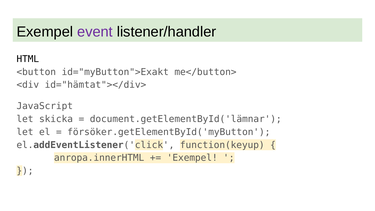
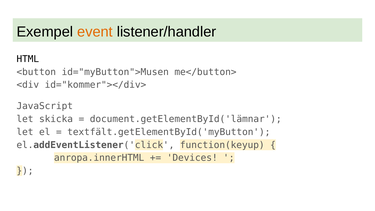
event colour: purple -> orange
id="myButton">Exakt: id="myButton">Exakt -> id="myButton">Musen
id="hämtat"></div>: id="hämtat"></div> -> id="kommer"></div>
försöker.getElementById('myButton: försöker.getElementById('myButton -> textfält.getElementById('myButton
Exempel at (192, 158): Exempel -> Devices
